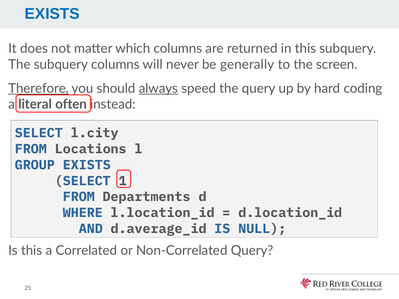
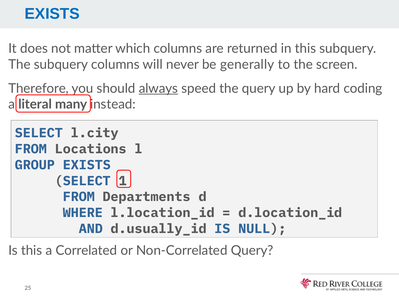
Therefore underline: present -> none
often: often -> many
d.average_id: d.average_id -> d.usually_id
